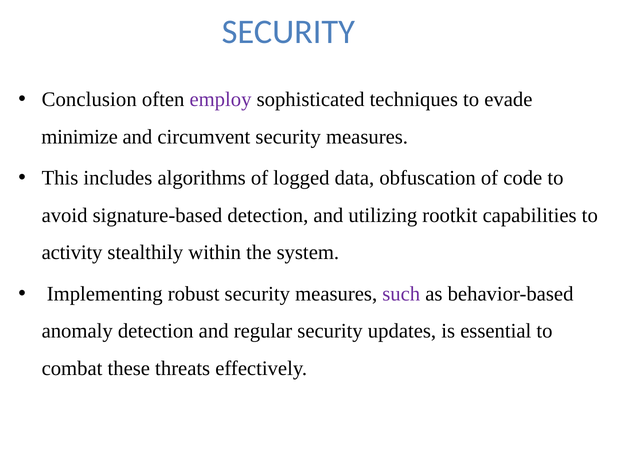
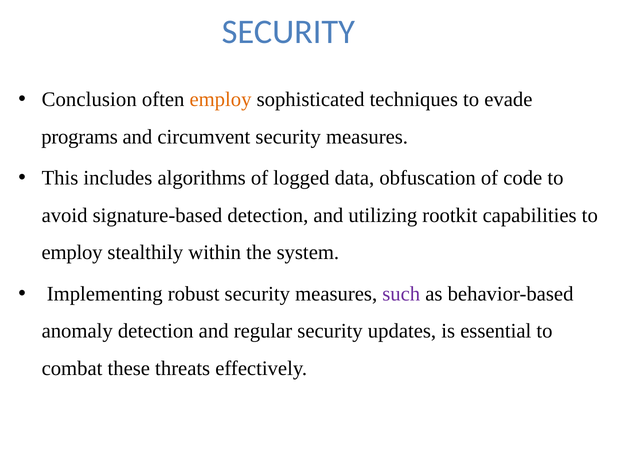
employ at (220, 100) colour: purple -> orange
minimize: minimize -> programs
activity at (72, 253): activity -> employ
